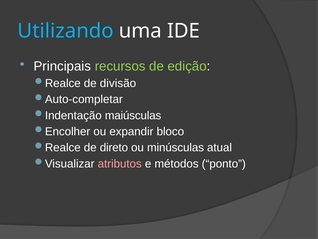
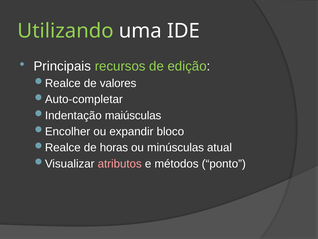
Utilizando colour: light blue -> light green
divisão: divisão -> valores
direto: direto -> horas
